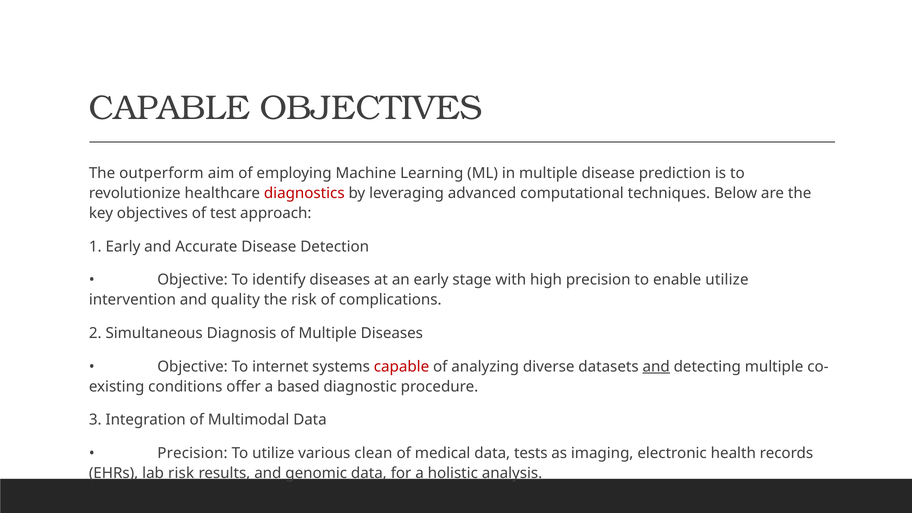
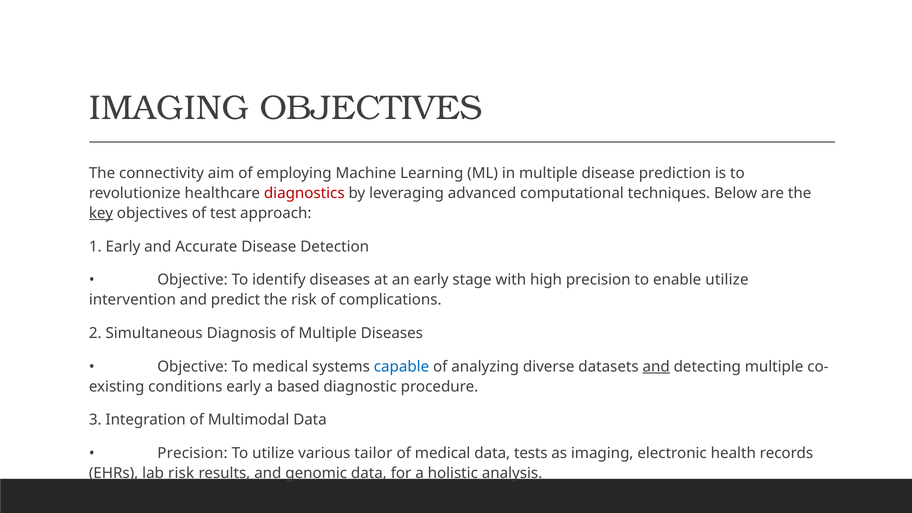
CAPABLE at (169, 108): CAPABLE -> IMAGING
outperform: outperform -> connectivity
key underline: none -> present
quality: quality -> predict
To internet: internet -> medical
capable at (401, 367) colour: red -> blue
conditions offer: offer -> early
clean: clean -> tailor
